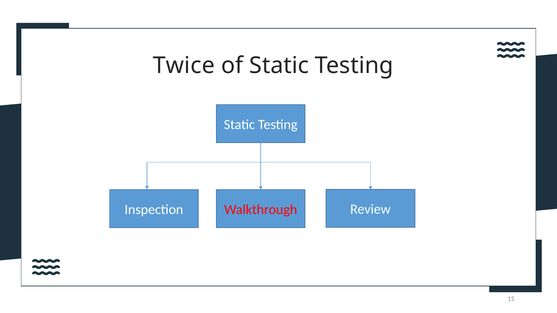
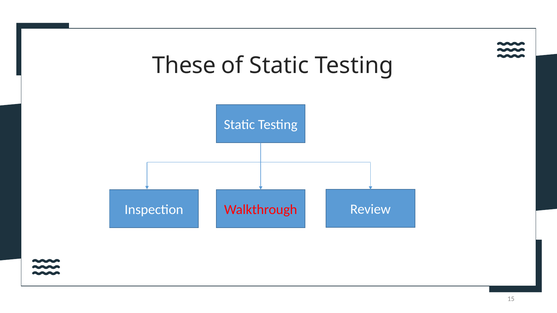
Twice: Twice -> These
